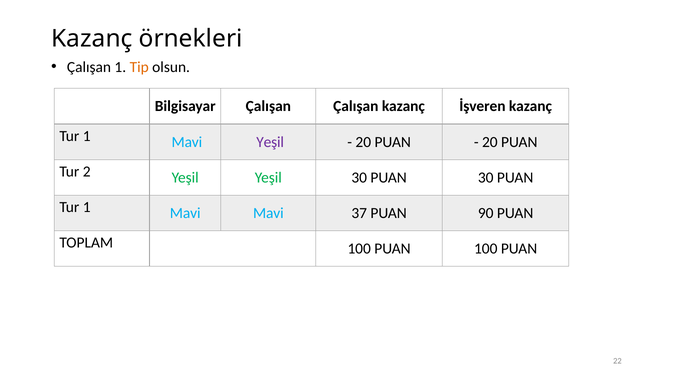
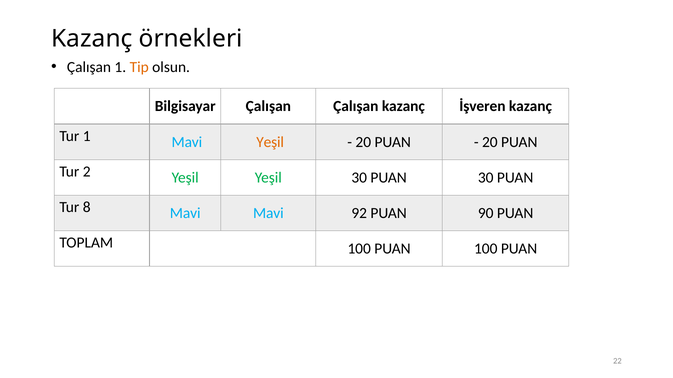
Yeşil at (270, 142) colour: purple -> orange
1 at (87, 207): 1 -> 8
37: 37 -> 92
